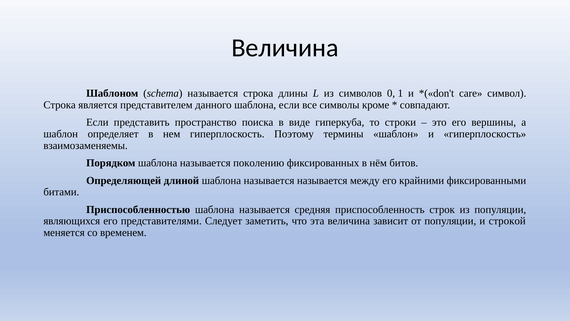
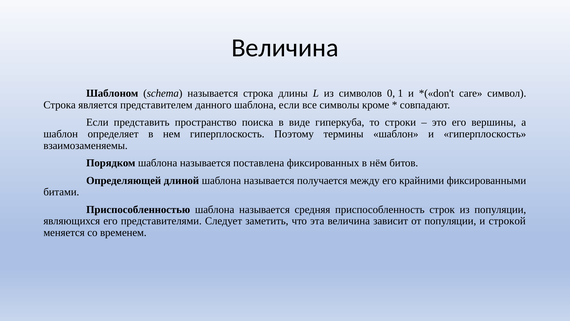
поколению: поколению -> поставлена
называется называется: называется -> получается
